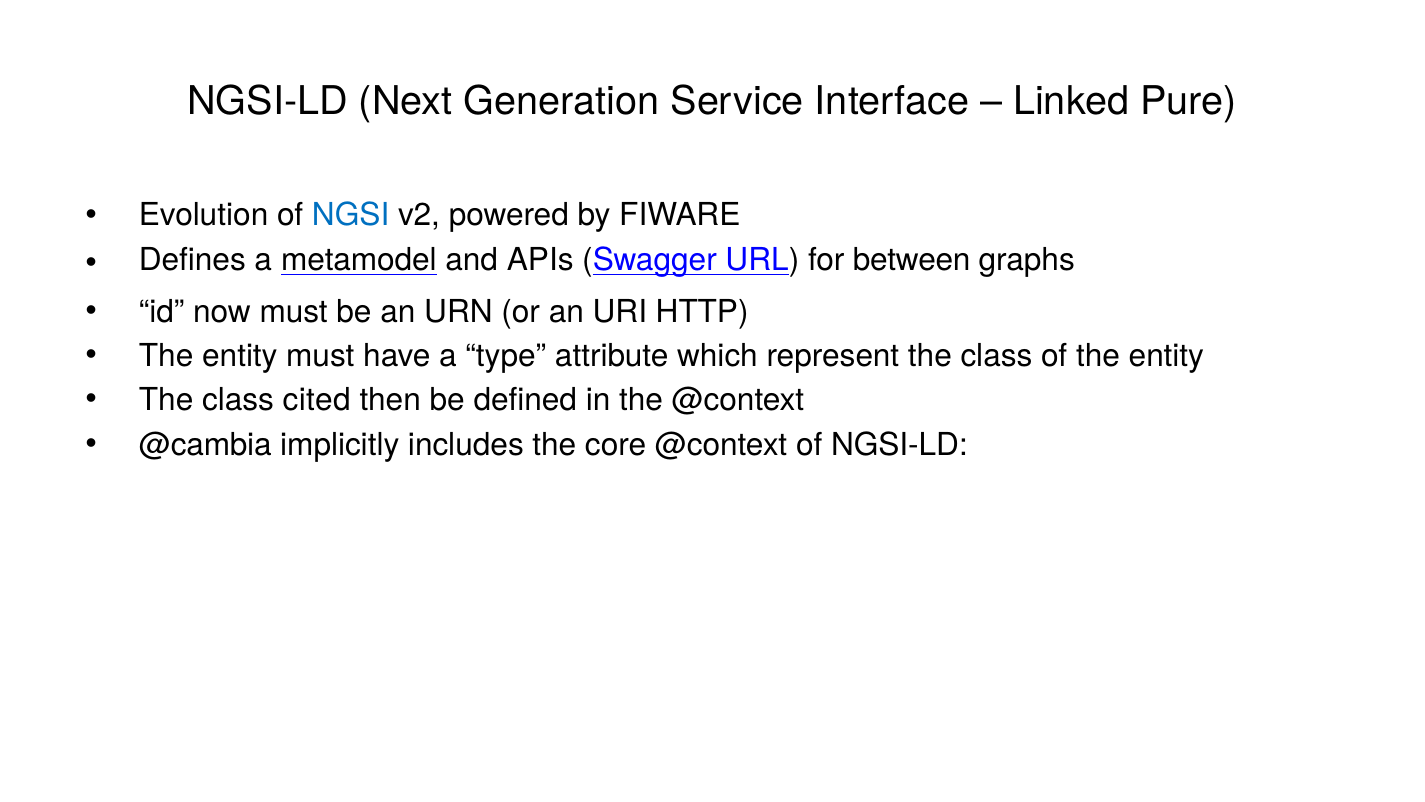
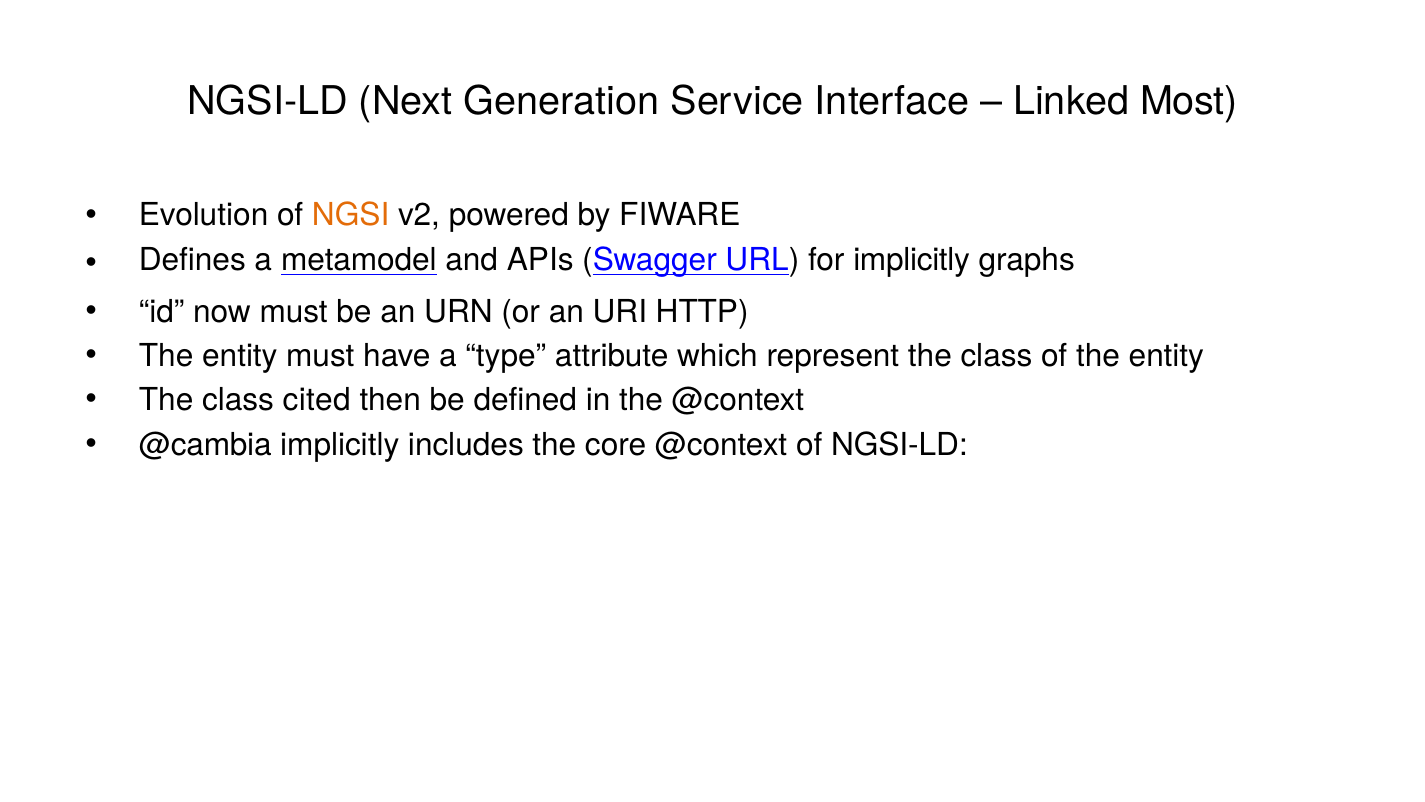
Pure: Pure -> Most
NGSI colour: blue -> orange
for between: between -> implicitly
